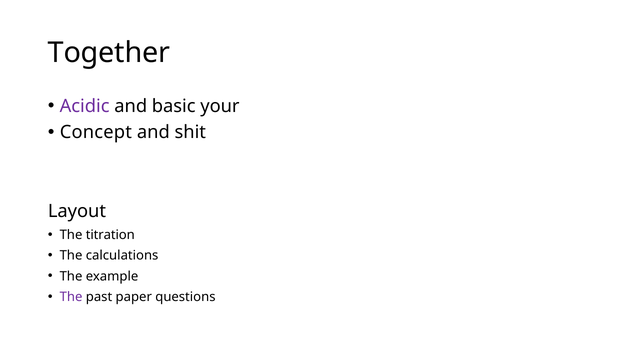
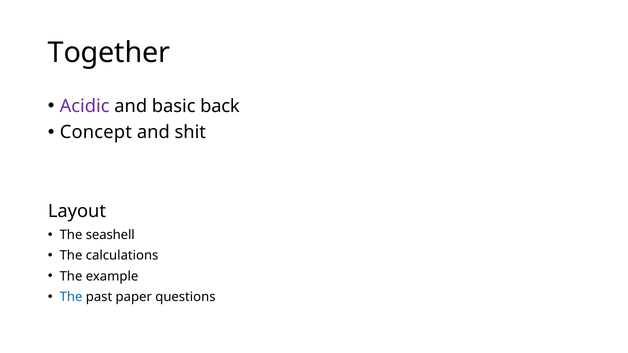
your: your -> back
titration: titration -> seashell
The at (71, 297) colour: purple -> blue
